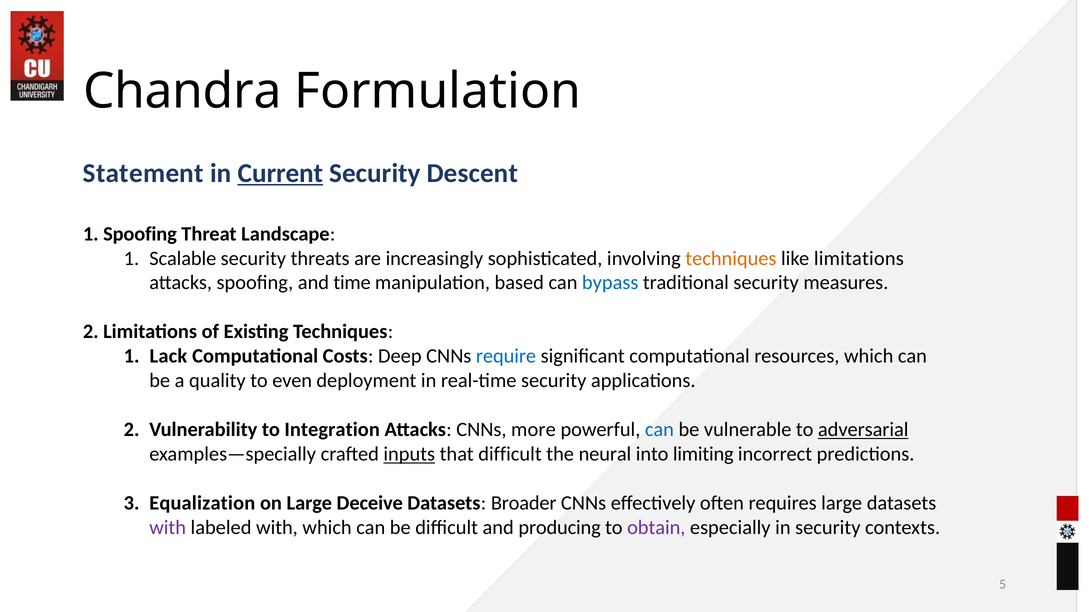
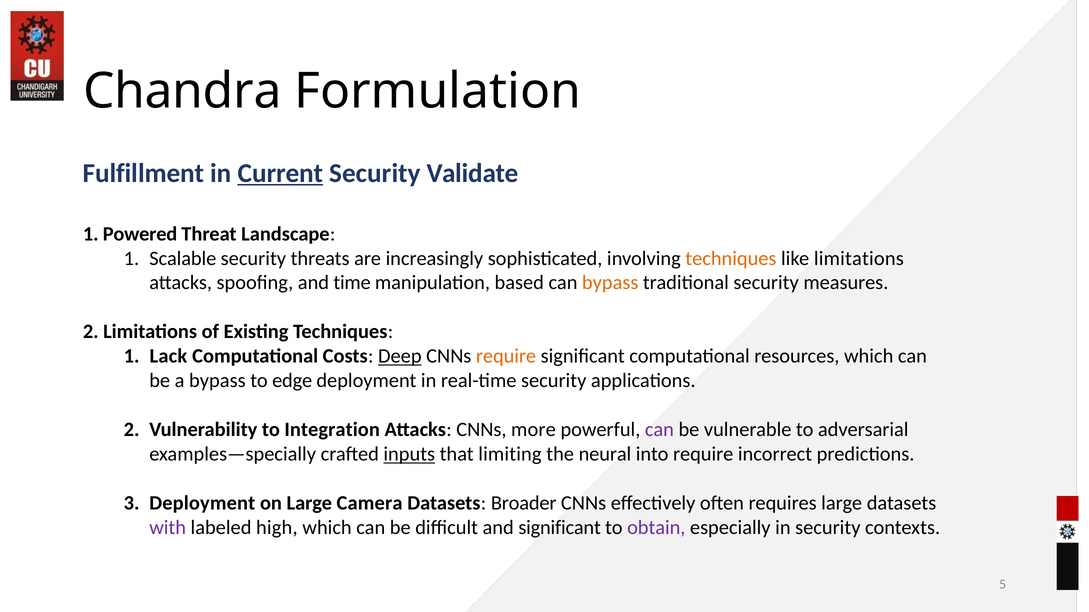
Statement: Statement -> Fulfillment
Descent: Descent -> Validate
Spoofing at (140, 234): Spoofing -> Powered
bypass at (610, 283) colour: blue -> orange
Deep underline: none -> present
require at (506, 357) colour: blue -> orange
a quality: quality -> bypass
even: even -> edge
can at (659, 430) colour: blue -> purple
adversarial underline: present -> none
that difficult: difficult -> limiting
into limiting: limiting -> require
Equalization at (202, 504): Equalization -> Deployment
Deceive: Deceive -> Camera
labeled with: with -> high
and producing: producing -> significant
